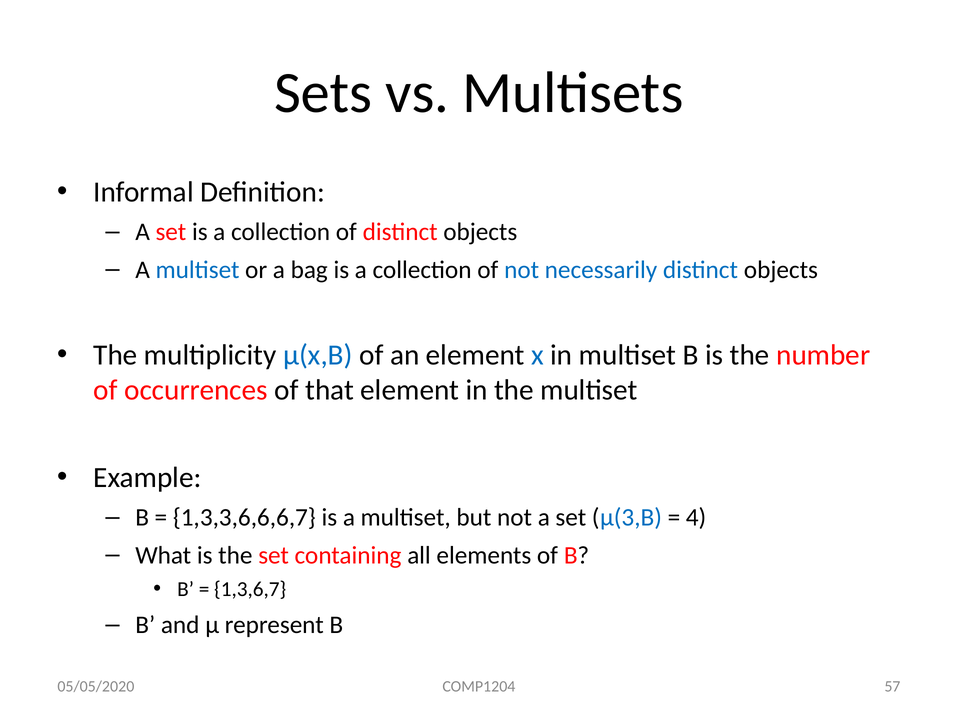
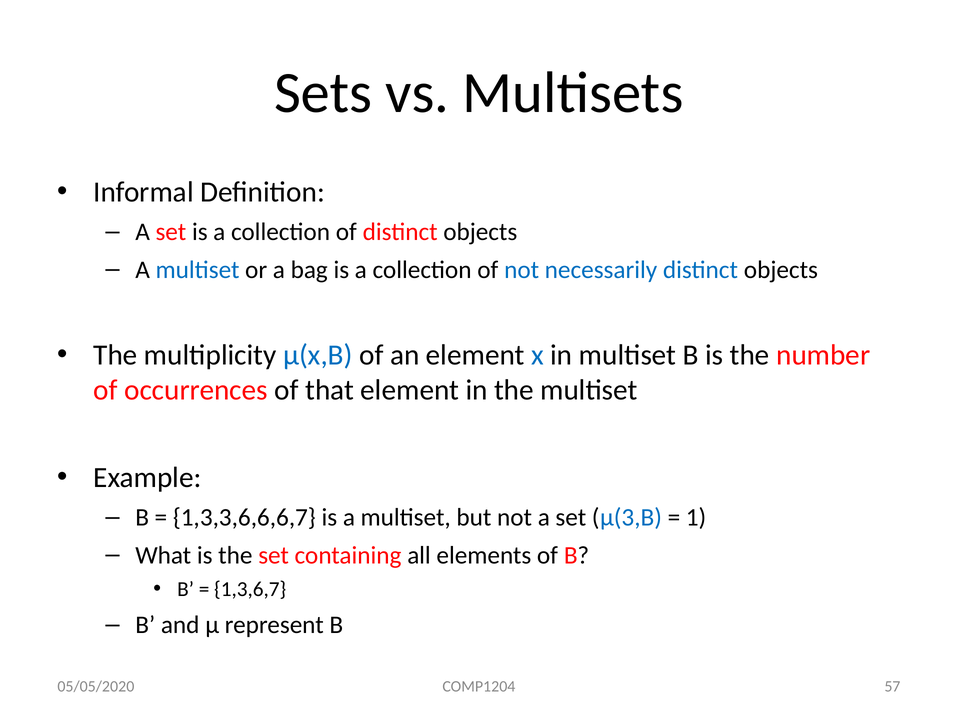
4: 4 -> 1
